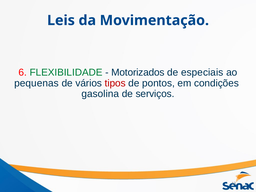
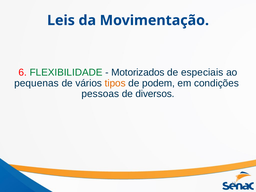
tipos colour: red -> orange
pontos: pontos -> podem
gasolina: gasolina -> pessoas
serviços: serviços -> diversos
